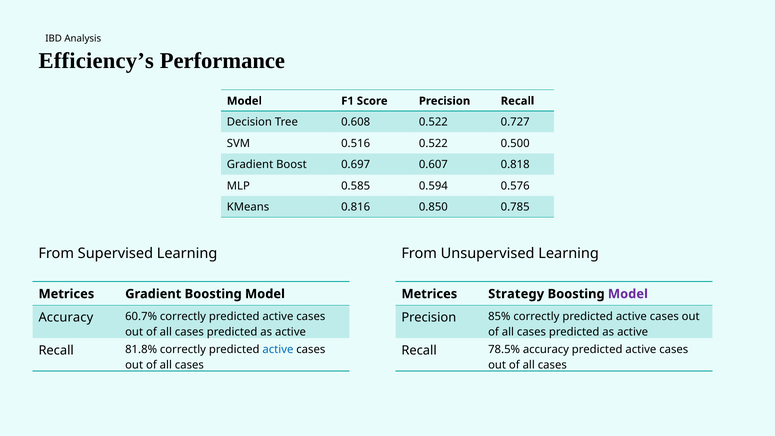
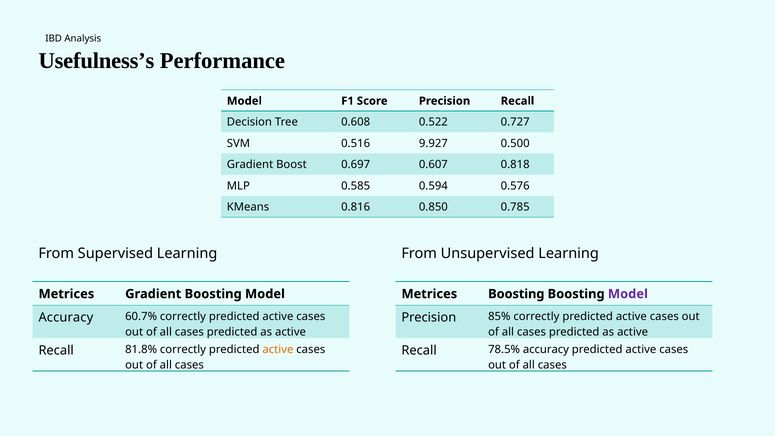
Efficiency’s: Efficiency’s -> Usefulness’s
0.516 0.522: 0.522 -> 9.927
Metrices Strategy: Strategy -> Boosting
active at (278, 349) colour: blue -> orange
